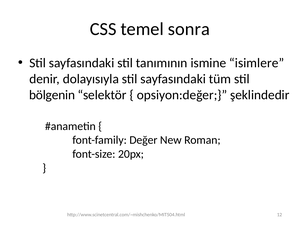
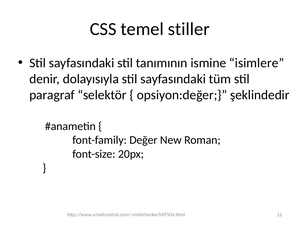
sonra: sonra -> stiller
bölgenin: bölgenin -> paragraf
